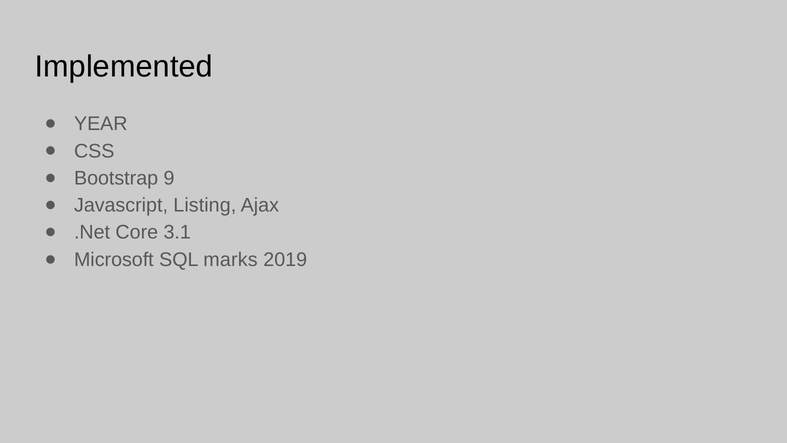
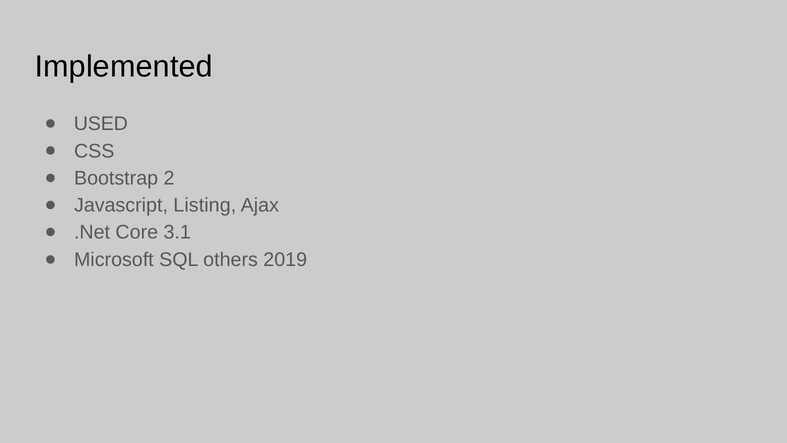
YEAR: YEAR -> USED
9: 9 -> 2
marks: marks -> others
